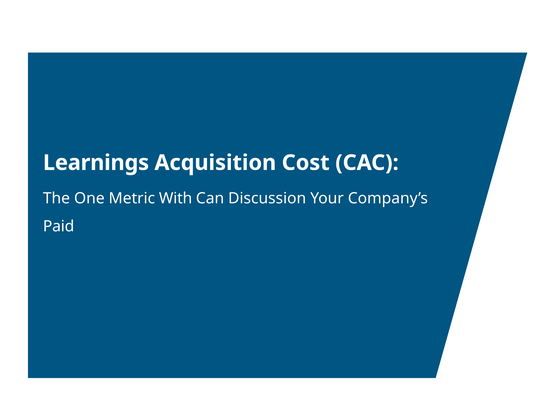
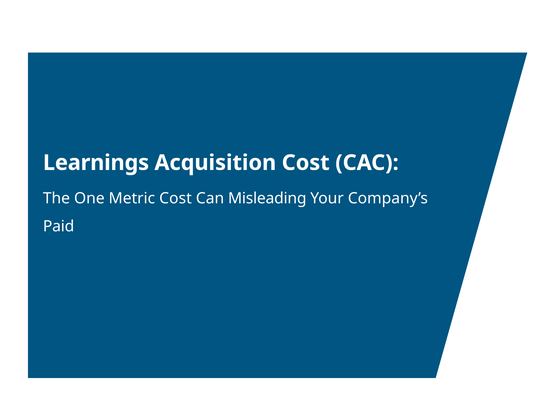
Metric With: With -> Cost
Discussion: Discussion -> Misleading
